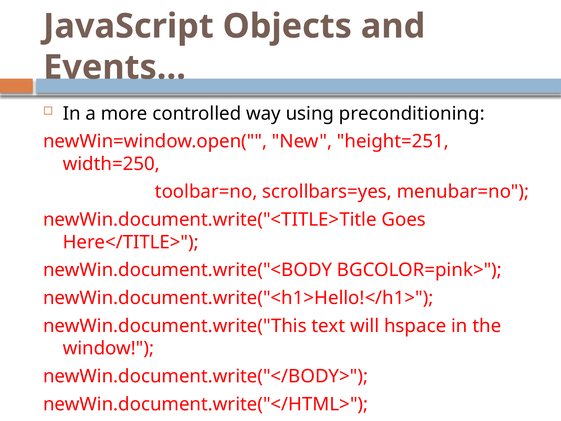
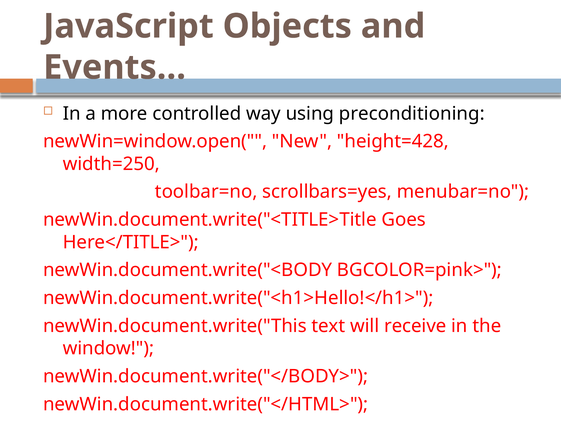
height=251: height=251 -> height=428
hspace: hspace -> receive
